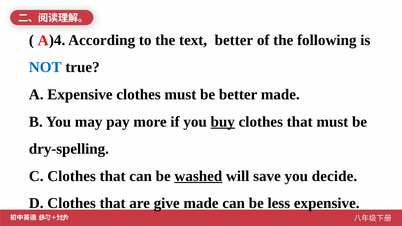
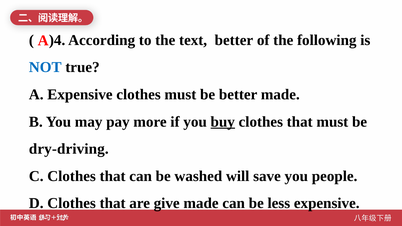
dry-spelling: dry-spelling -> dry-driving
washed underline: present -> none
decide: decide -> people
